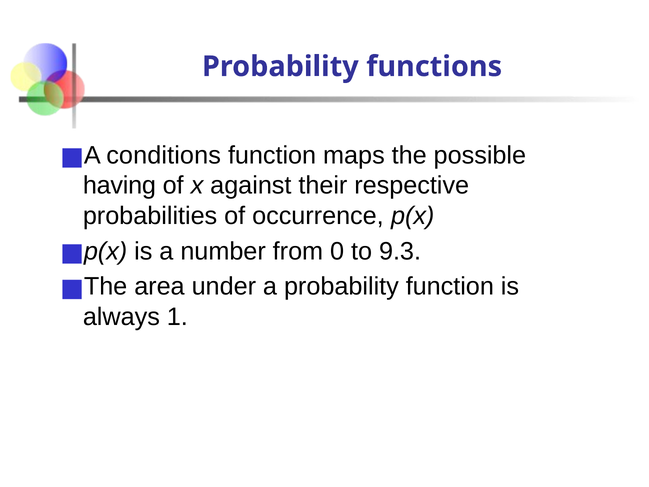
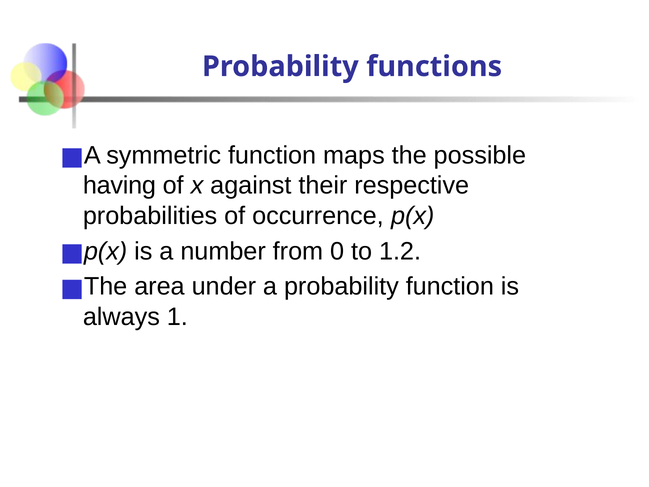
conditions: conditions -> symmetric
9.3: 9.3 -> 1.2
